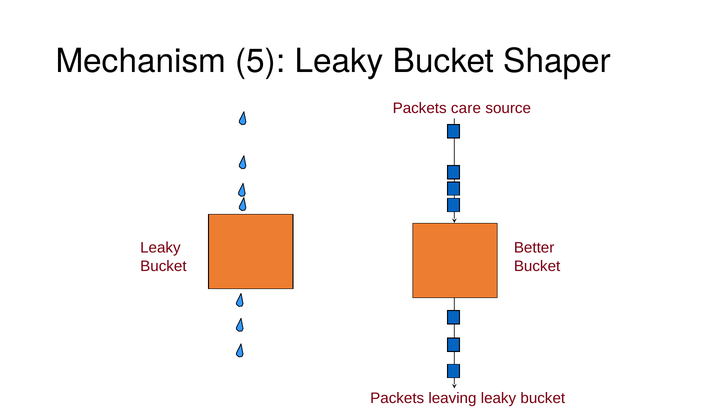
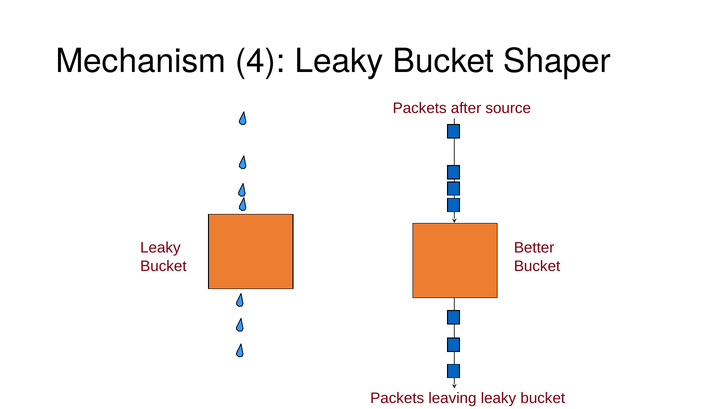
5: 5 -> 4
care: care -> after
